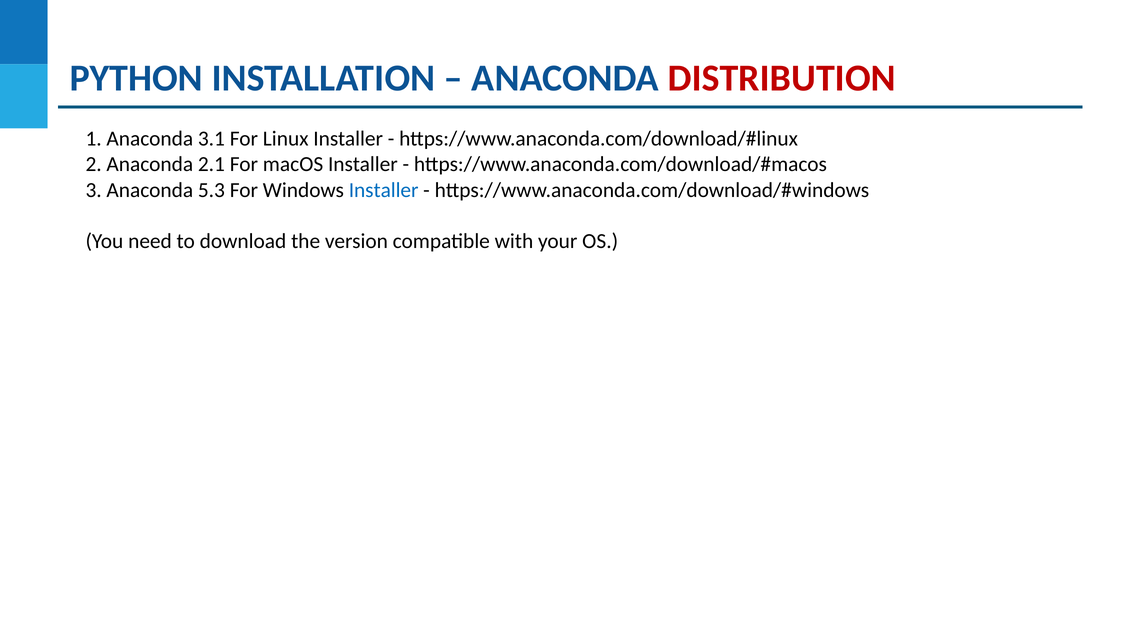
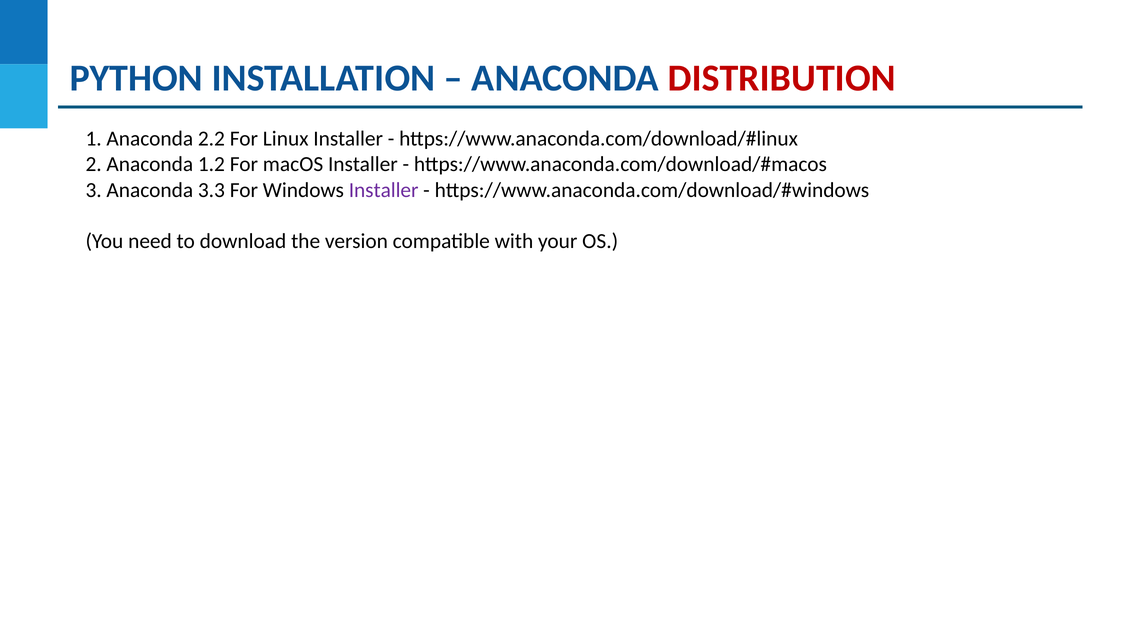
3.1: 3.1 -> 2.2
2.1: 2.1 -> 1.2
5.3: 5.3 -> 3.3
Installer at (384, 190) colour: blue -> purple
